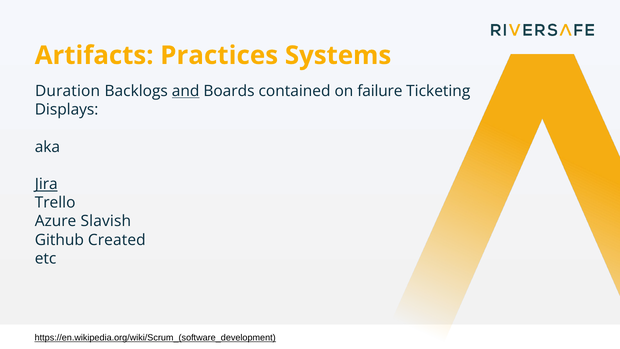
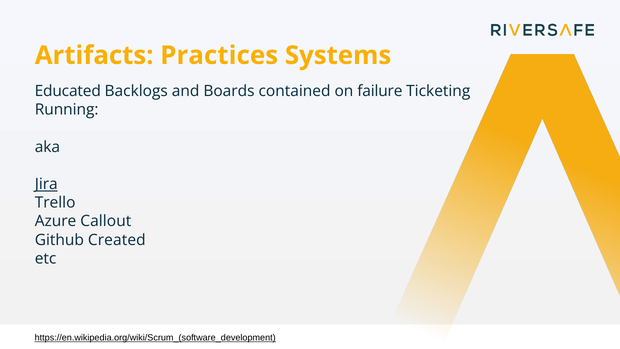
Duration: Duration -> Educated
and underline: present -> none
Displays: Displays -> Running
Slavish: Slavish -> Callout
